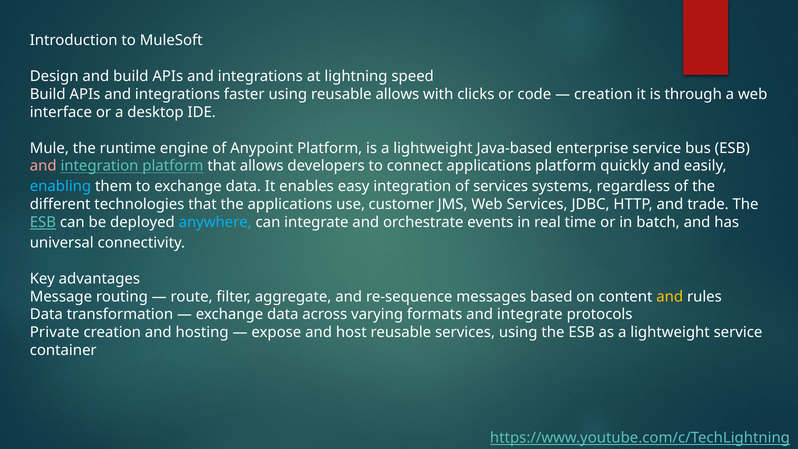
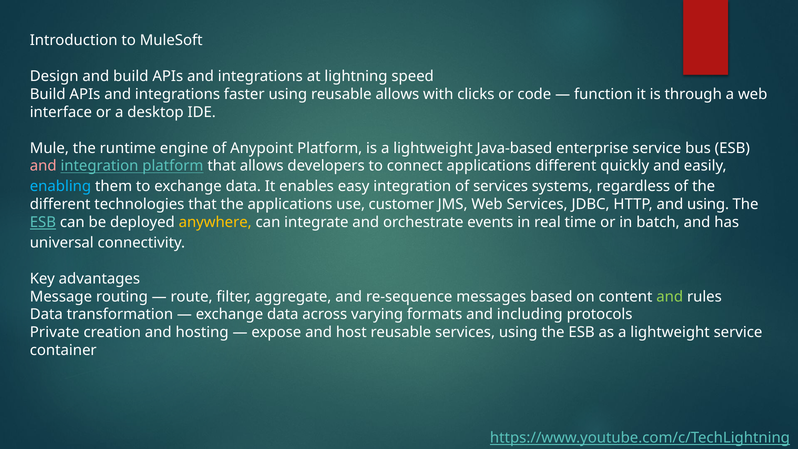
creation at (603, 94): creation -> function
applications platform: platform -> different
and trade: trade -> using
anywhere colour: light blue -> yellow
and at (670, 296) colour: yellow -> light green
and integrate: integrate -> including
